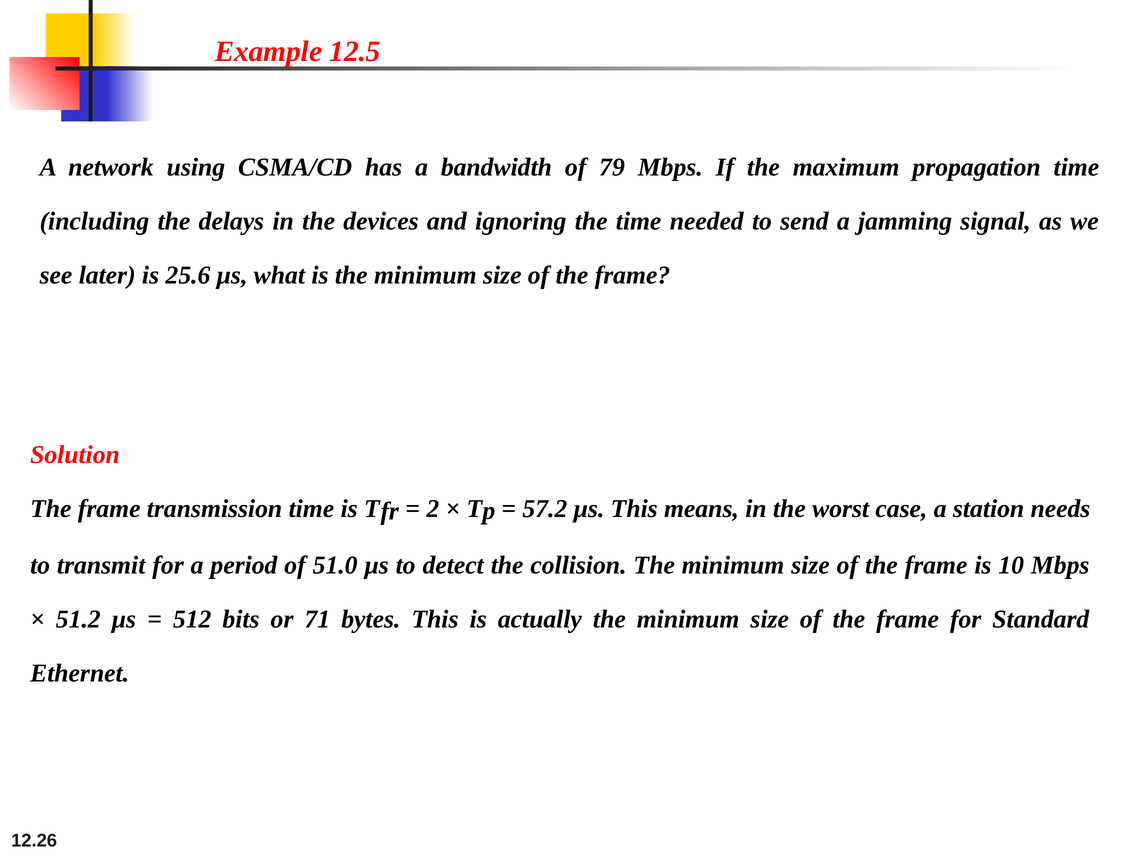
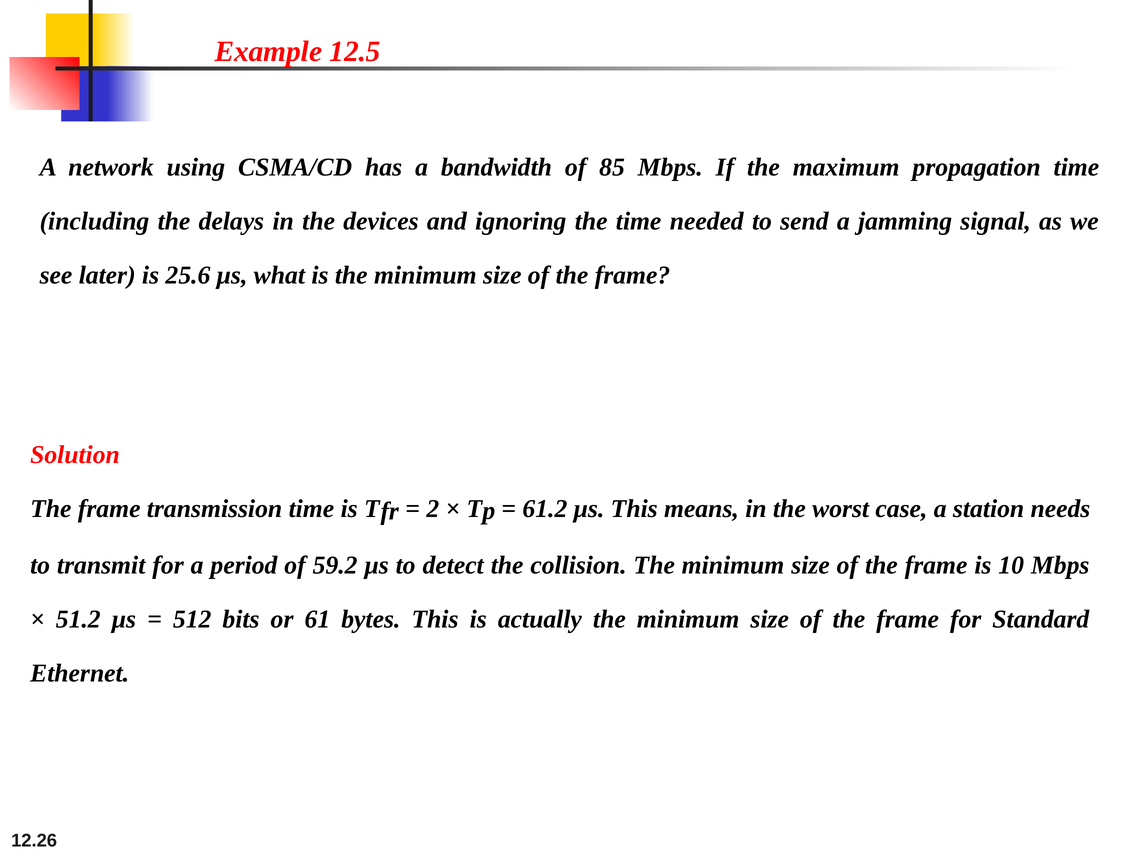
79: 79 -> 85
57.2: 57.2 -> 61.2
51.0: 51.0 -> 59.2
71: 71 -> 61
